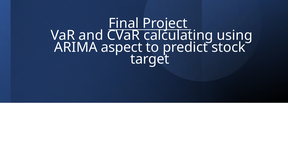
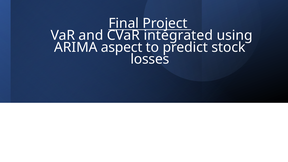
calculating: calculating -> integrated
target: target -> losses
